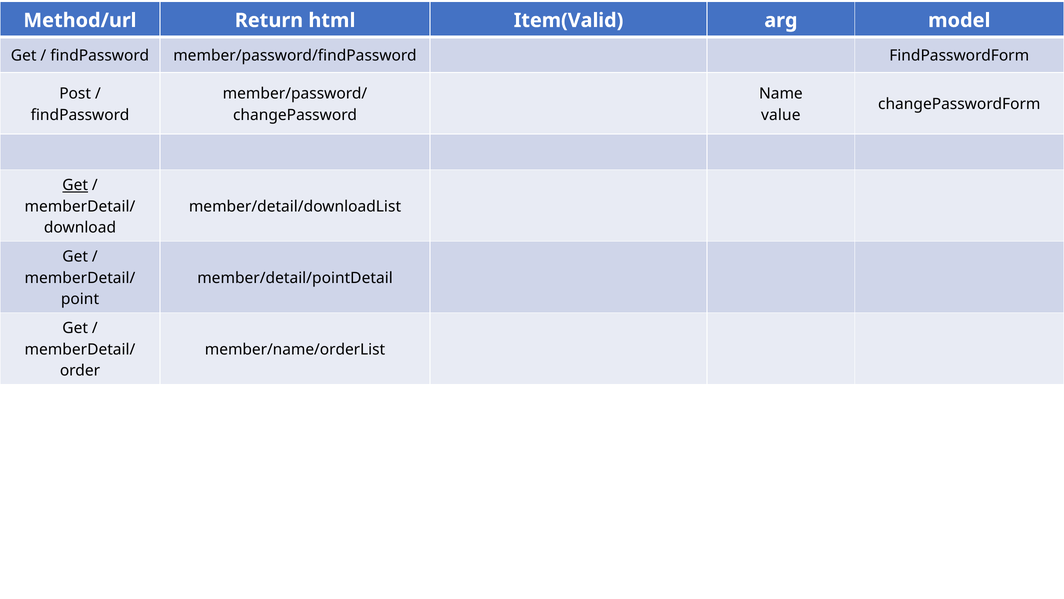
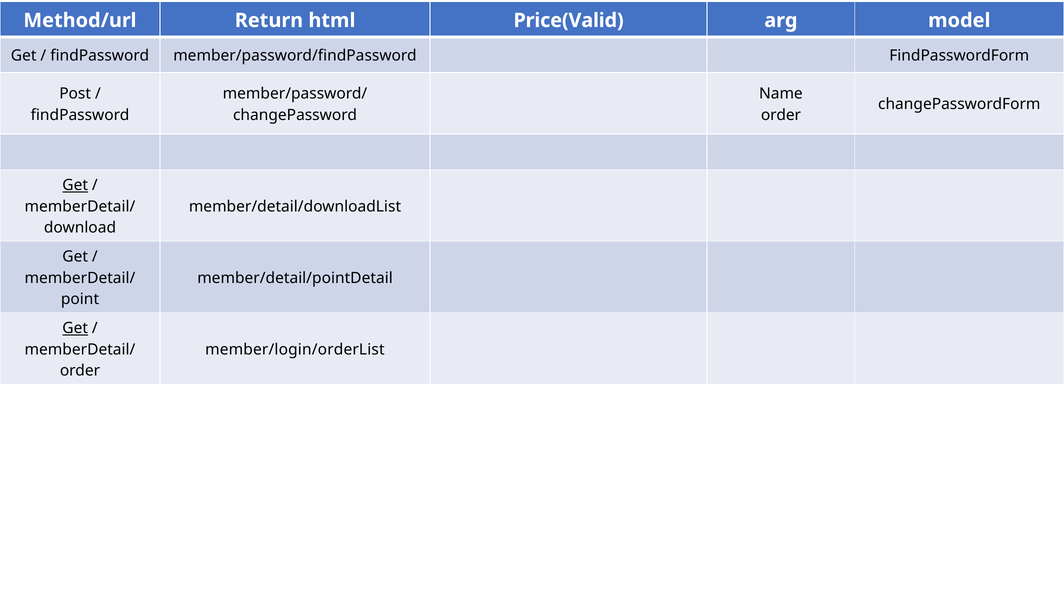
Item(Valid: Item(Valid -> Price(Valid
value at (781, 115): value -> order
Get at (75, 328) underline: none -> present
member/name/orderList: member/name/orderList -> member/login/orderList
